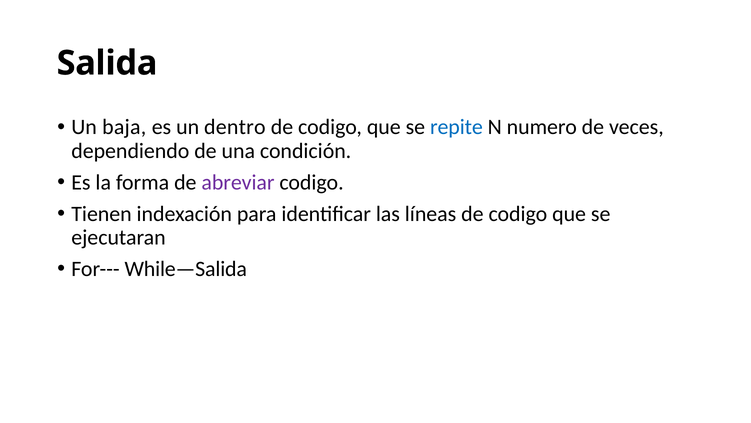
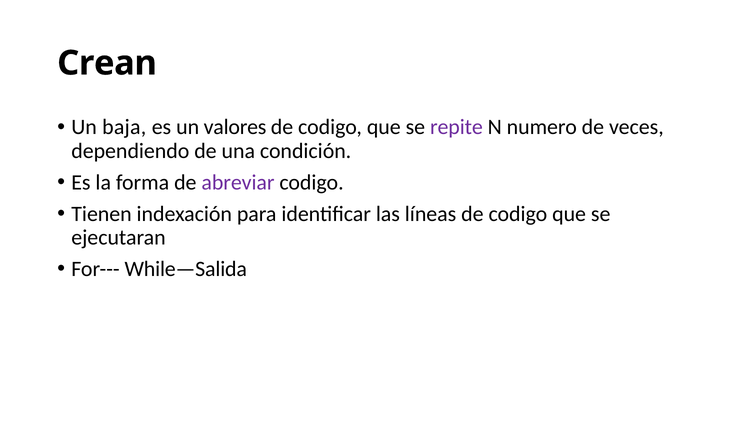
Salida: Salida -> Crean
dentro: dentro -> valores
repite colour: blue -> purple
